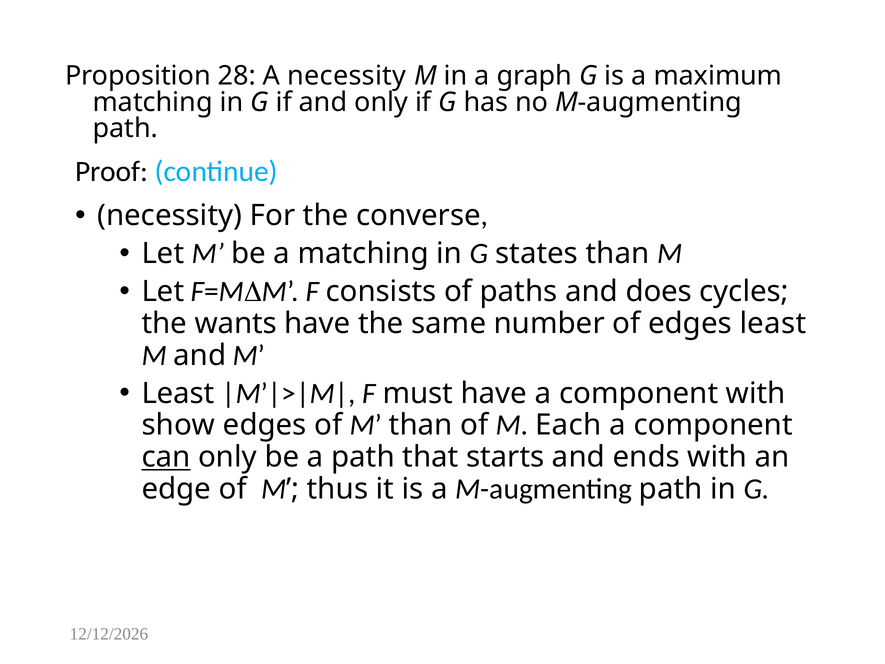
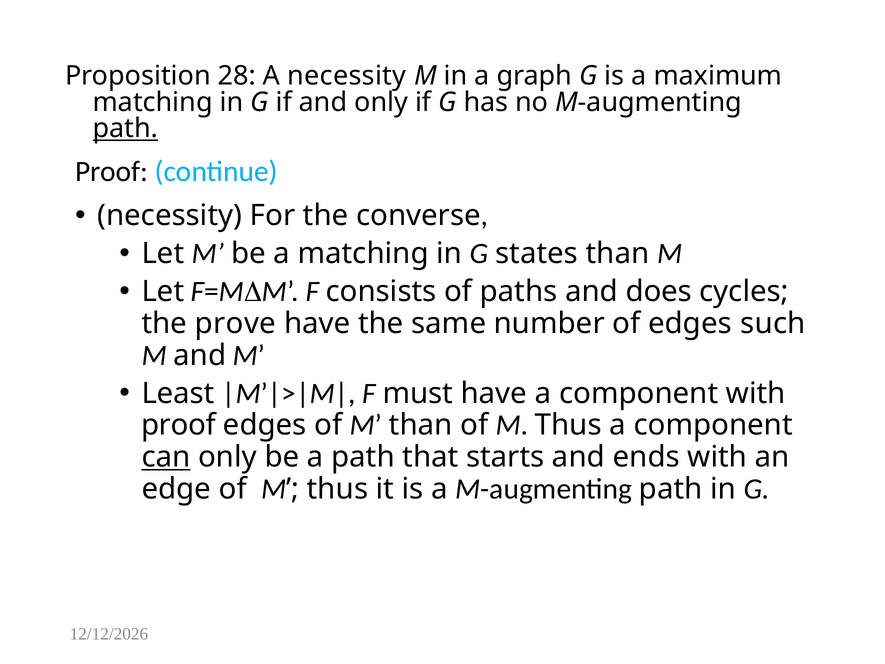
path at (125, 128) underline: none -> present
wants: wants -> prove
edges least: least -> such
show at (178, 425): show -> proof
M Each: Each -> Thus
